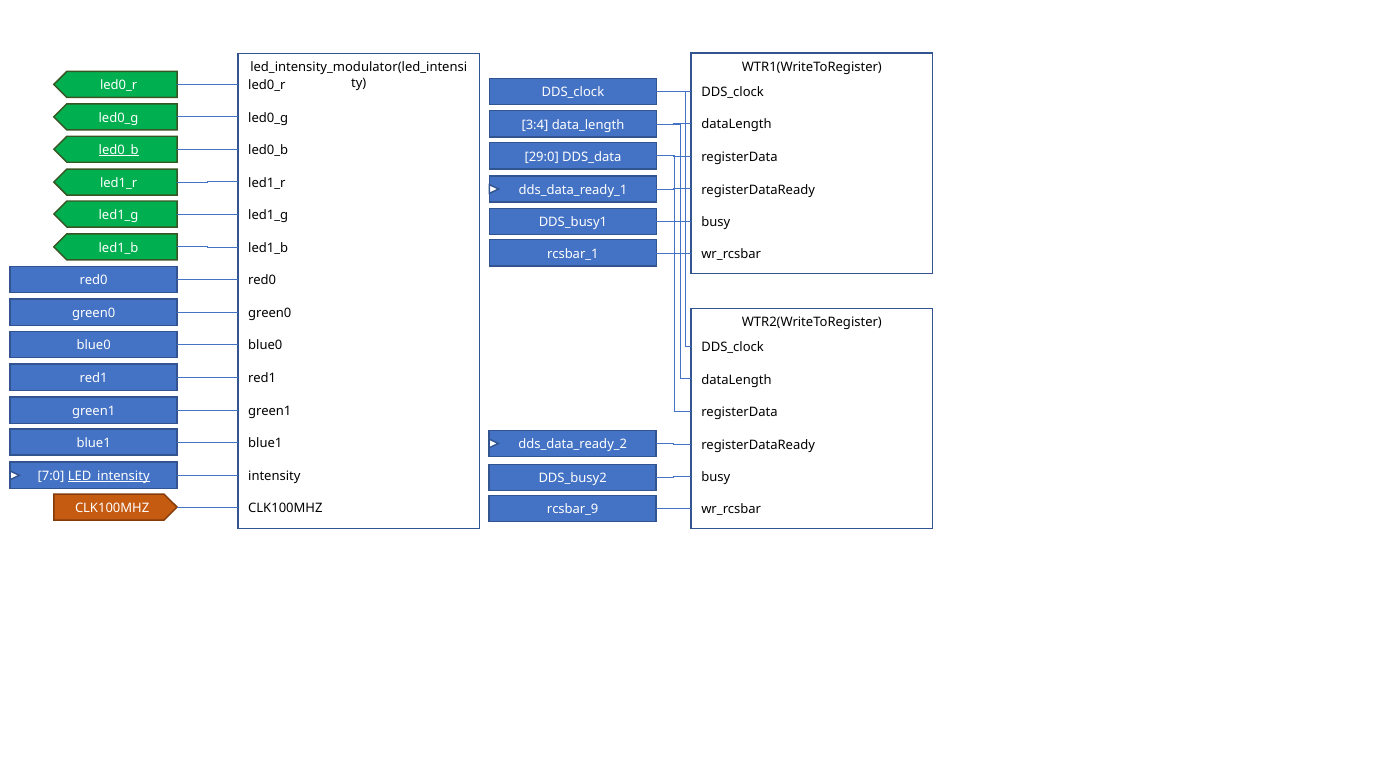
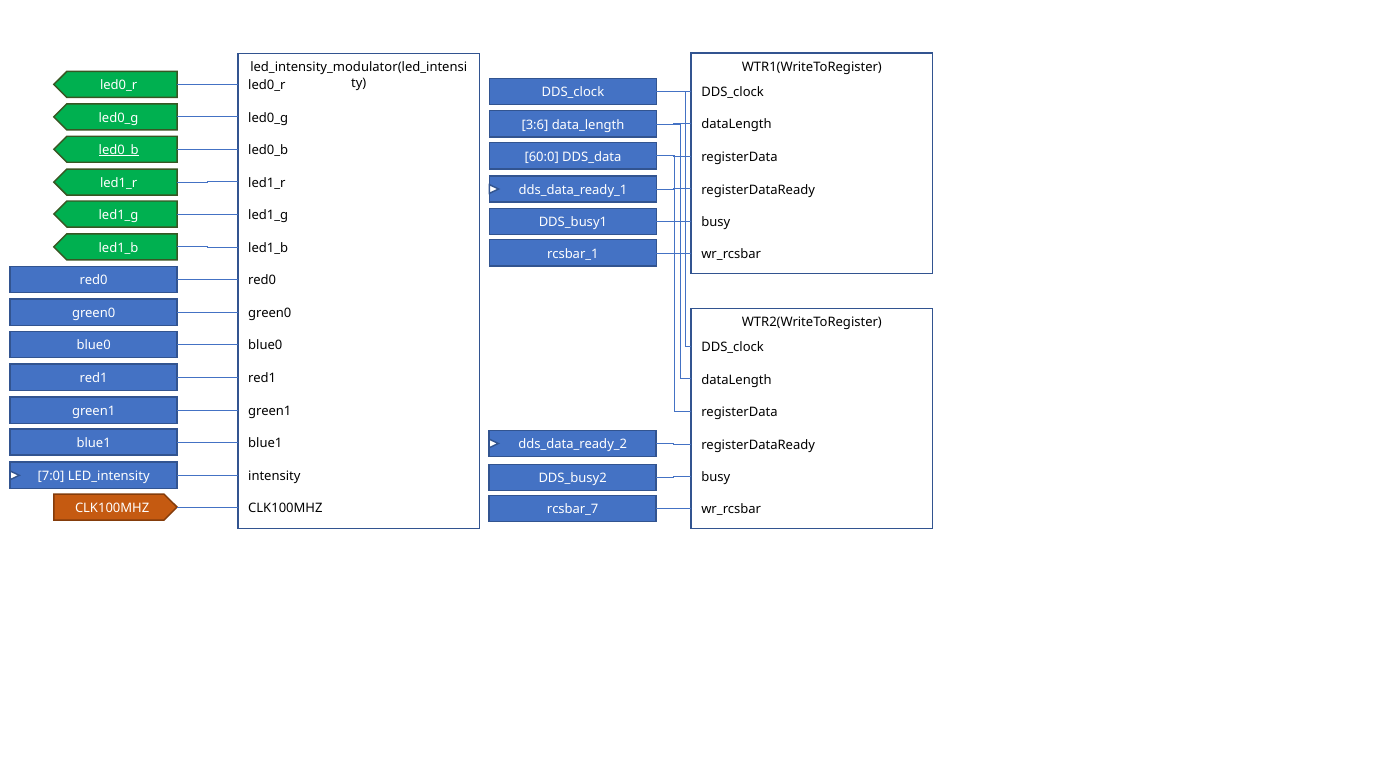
3:4: 3:4 -> 3:6
29:0: 29:0 -> 60:0
LED_intensity underline: present -> none
rcsbar_9: rcsbar_9 -> rcsbar_7
